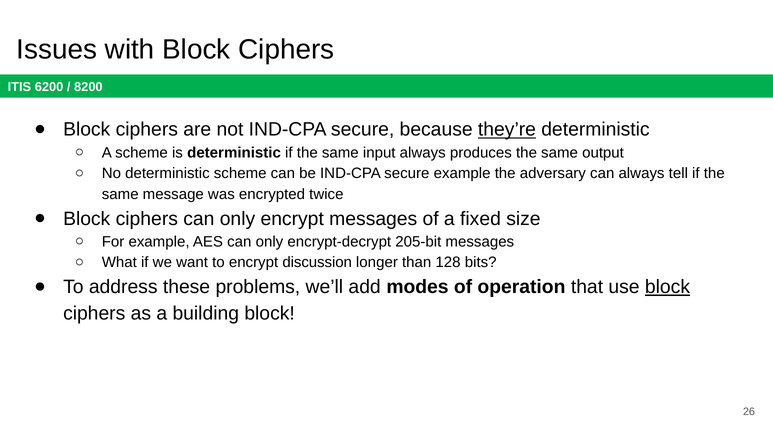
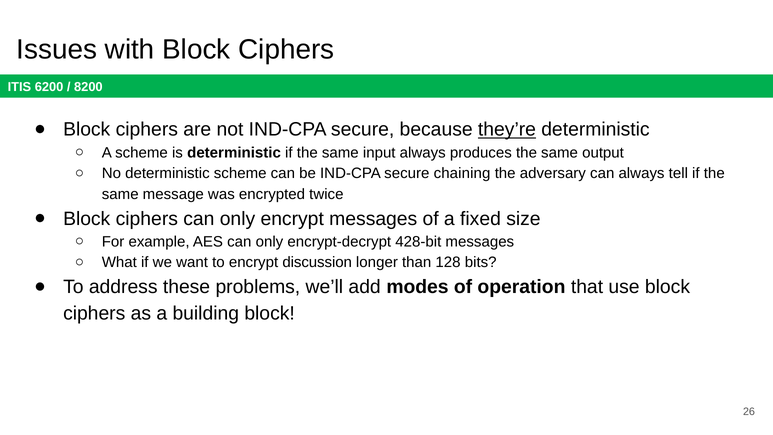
secure example: example -> chaining
205-bit: 205-bit -> 428-bit
block at (668, 287) underline: present -> none
